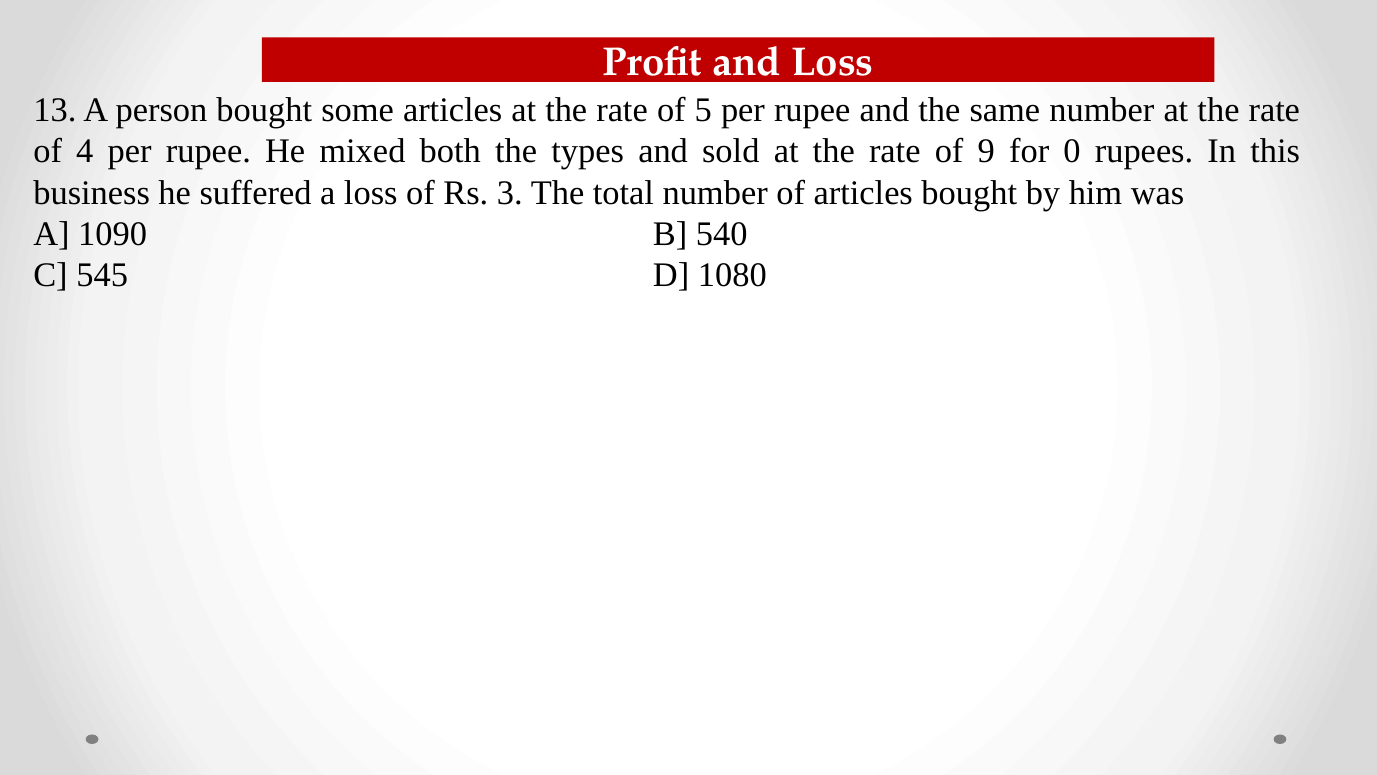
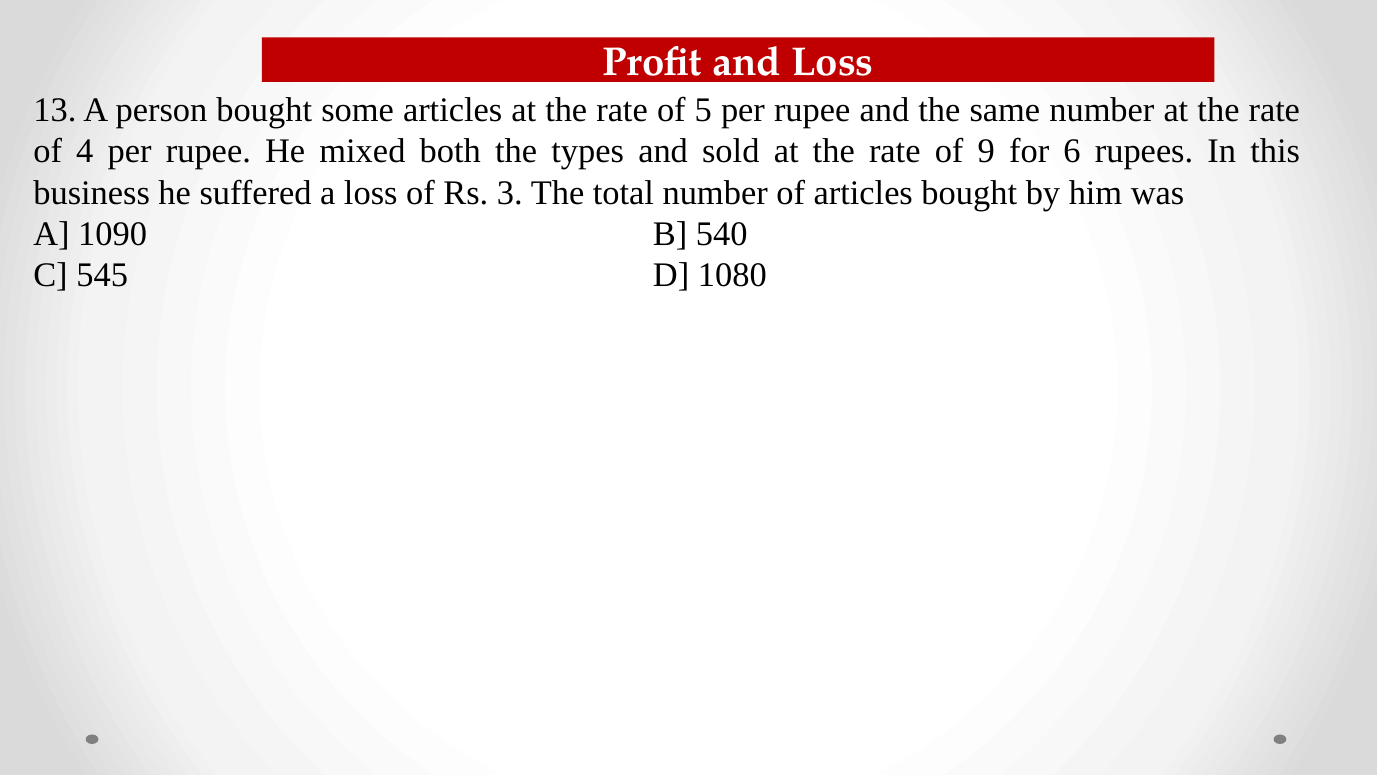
0: 0 -> 6
